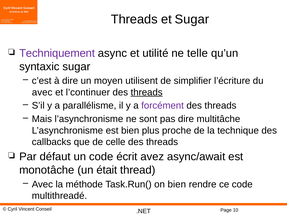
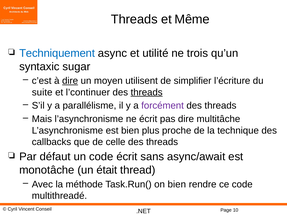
et Sugar: Sugar -> Même
Techniquement colour: purple -> blue
telle: telle -> trois
dire at (70, 81) underline: none -> present
avec at (42, 92): avec -> suite
ne sont: sont -> écrit
avez: avez -> sans
